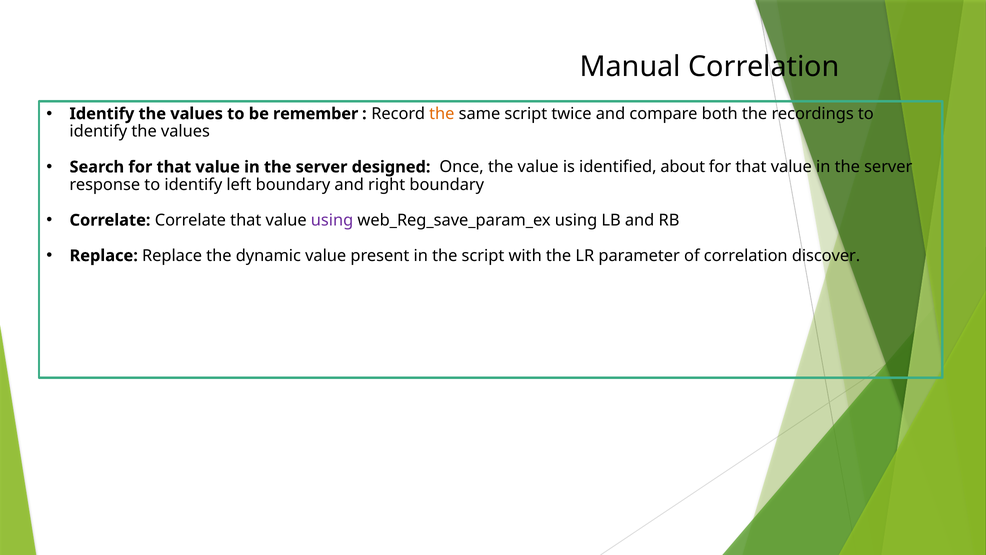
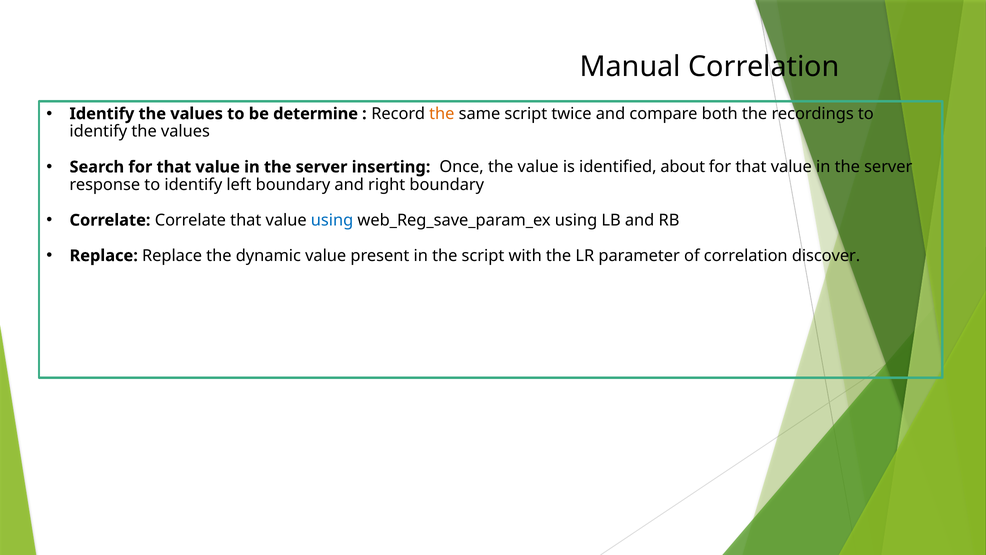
remember: remember -> determine
designed: designed -> inserting
using at (332, 220) colour: purple -> blue
